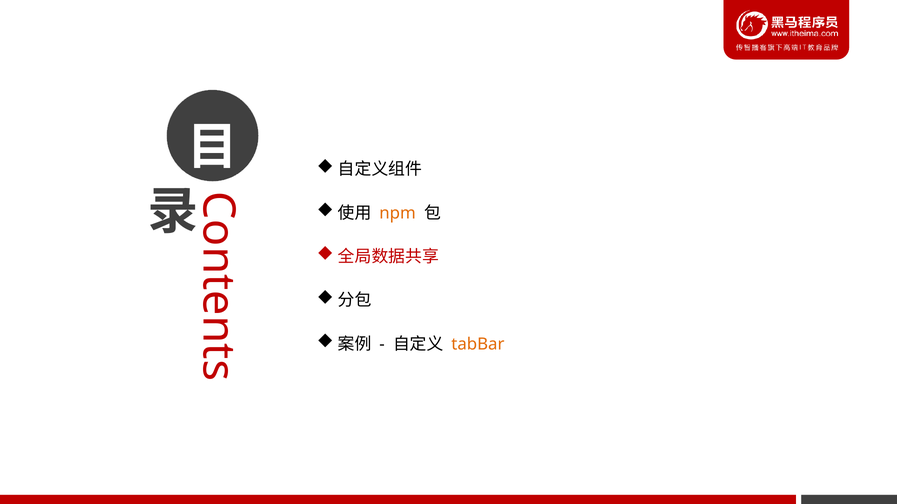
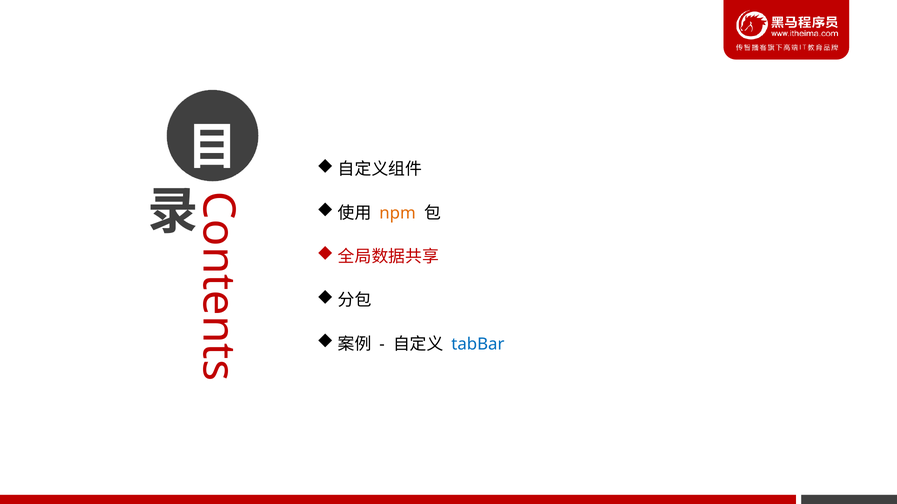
tabBar colour: orange -> blue
